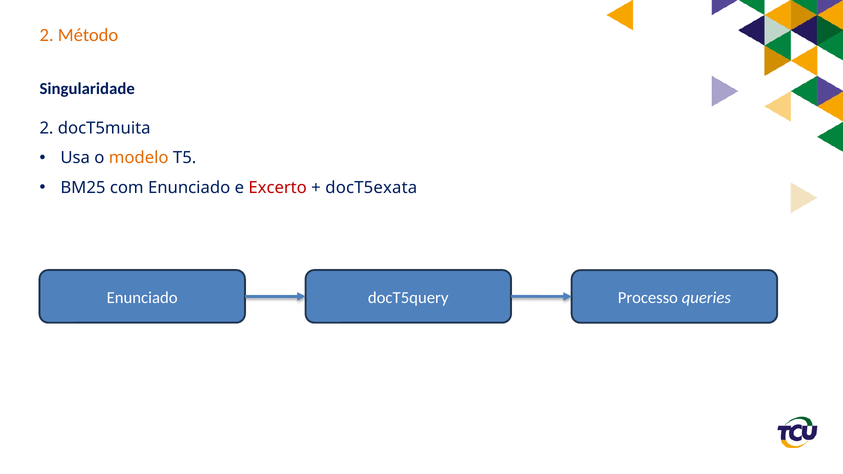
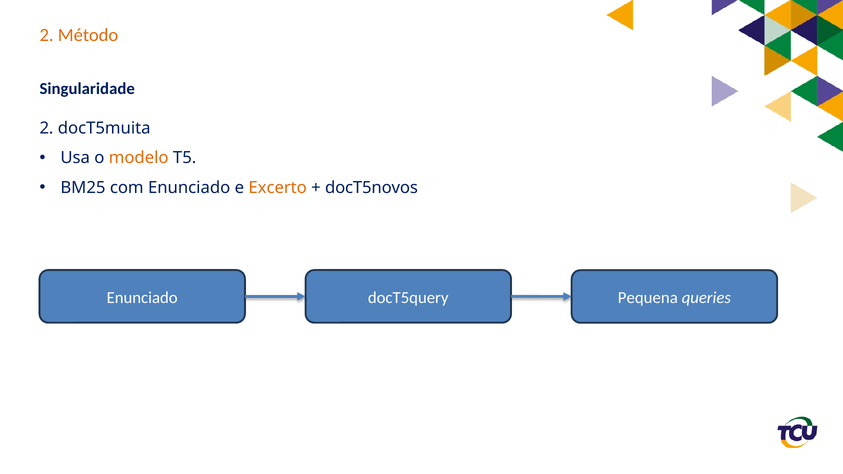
Excerto colour: red -> orange
docT5exata: docT5exata -> docT5novos
Processo: Processo -> Pequena
